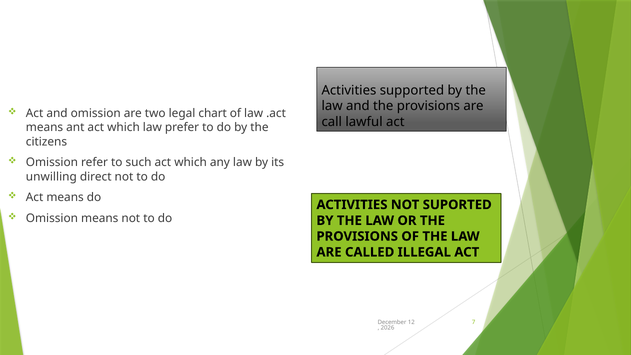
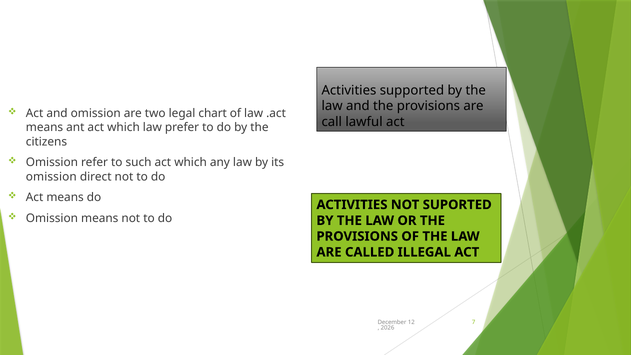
unwilling at (51, 177): unwilling -> omission
